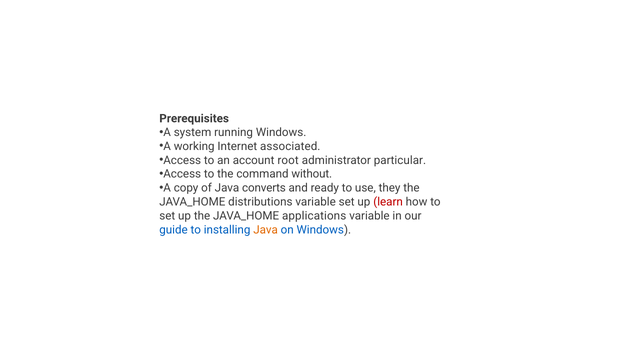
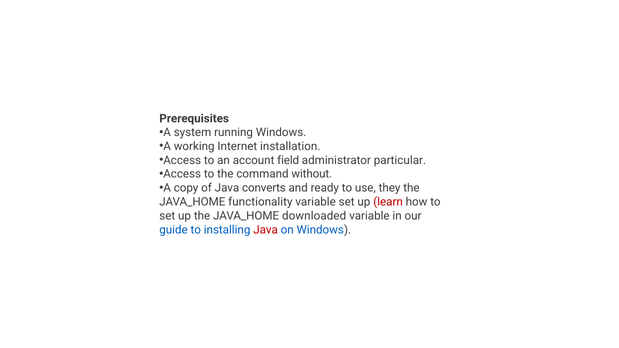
associated: associated -> installation
root: root -> field
distributions: distributions -> functionality
applications: applications -> downloaded
Java at (266, 230) colour: orange -> red
